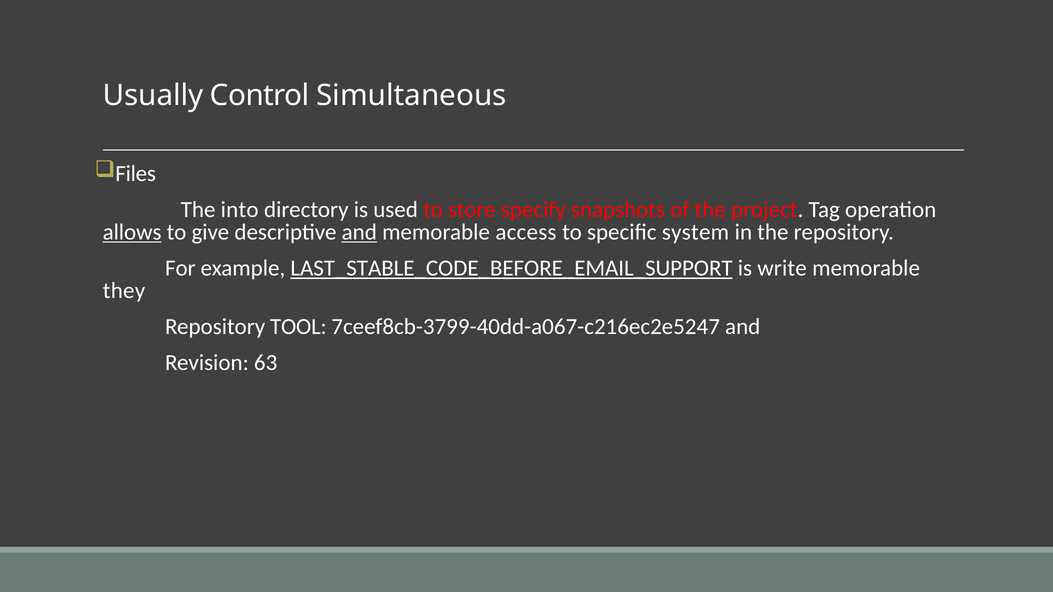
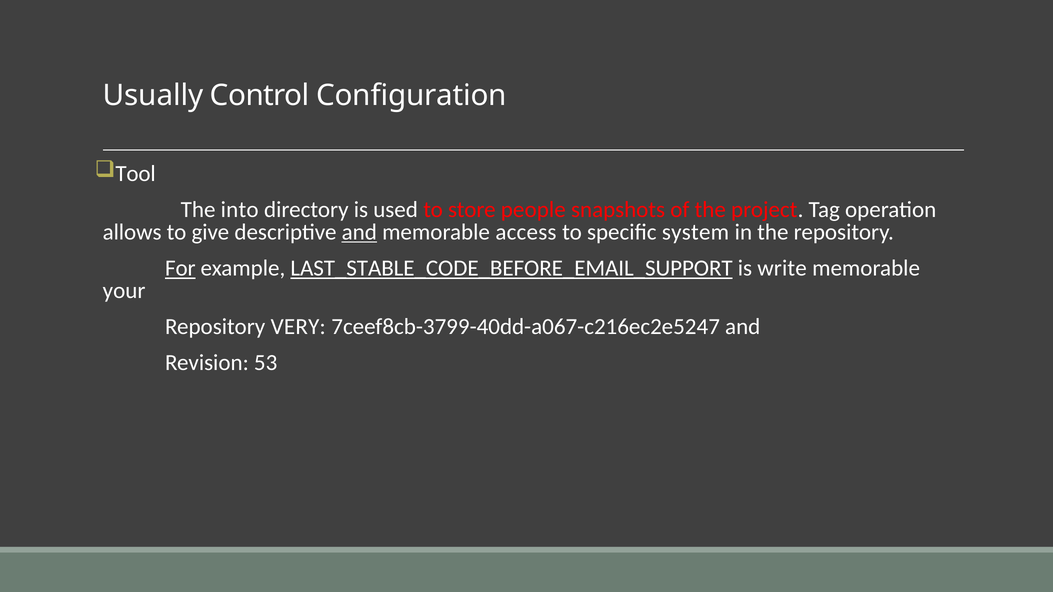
Simultaneous: Simultaneous -> Configuration
Files: Files -> Tool
specify: specify -> people
allows underline: present -> none
For underline: none -> present
they: they -> your
TOOL: TOOL -> VERY
63: 63 -> 53
